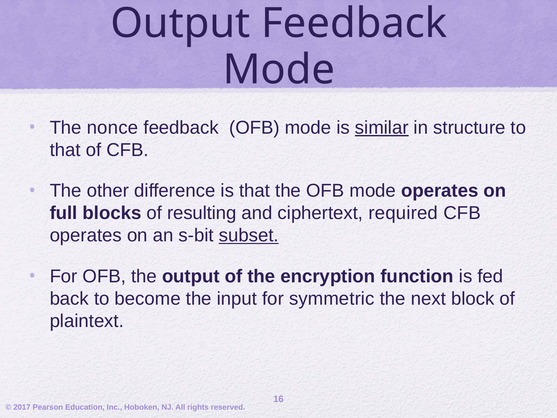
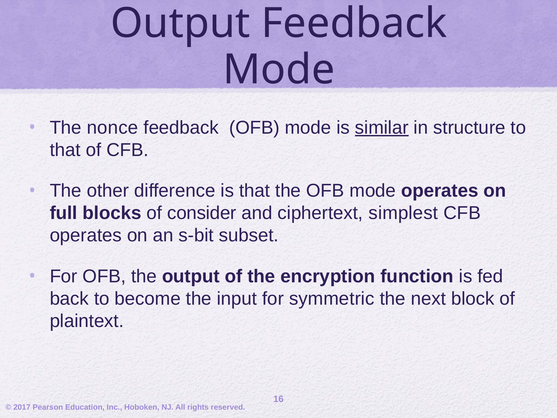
resulting: resulting -> consider
required: required -> simplest
subset underline: present -> none
